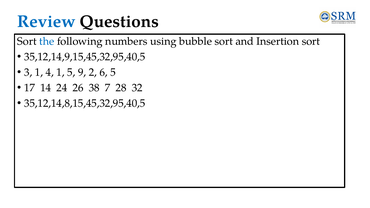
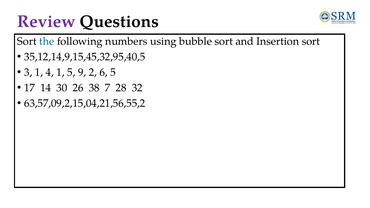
Review colour: blue -> purple
24: 24 -> 30
35,12,14,8,15,45,32,95,40,5: 35,12,14,8,15,45,32,95,40,5 -> 63,57,09,2,15,04,21,56,55,2
